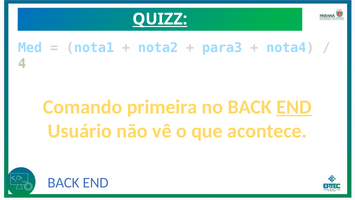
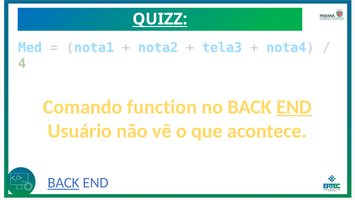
para3: para3 -> tela3
primeira: primeira -> function
BACK at (63, 183) underline: none -> present
